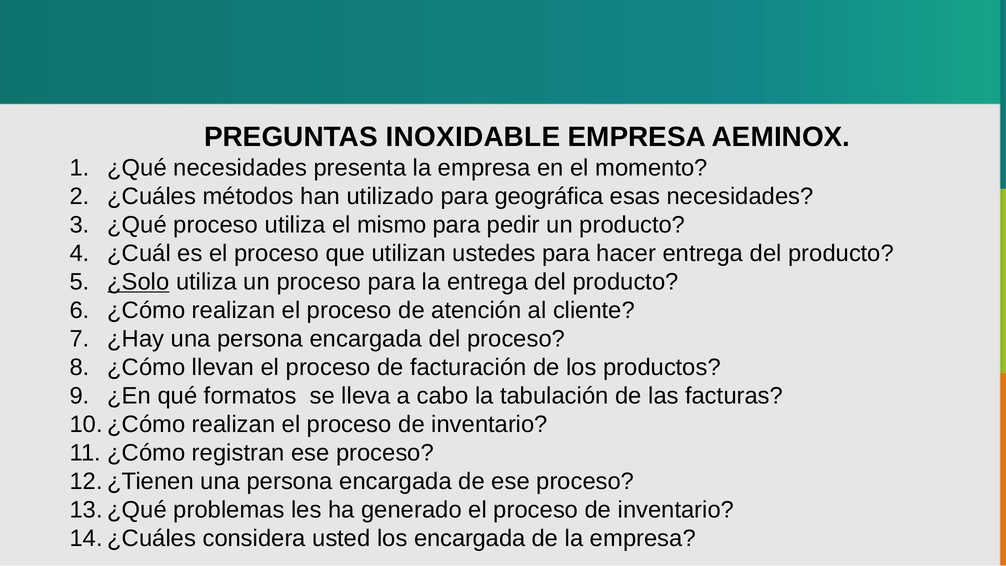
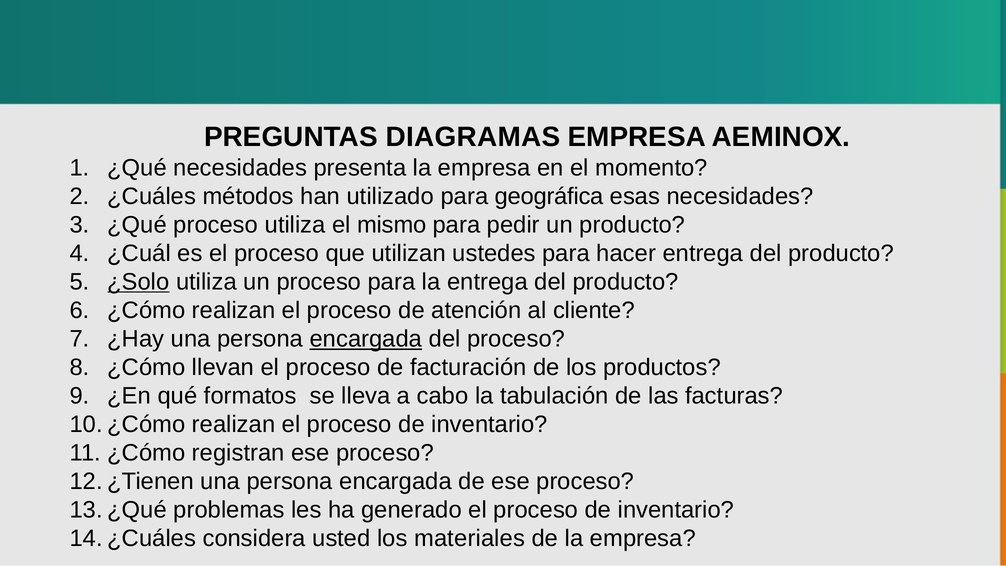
INOXIDABLE: INOXIDABLE -> DIAGRAMAS
encargada at (366, 339) underline: none -> present
los encargada: encargada -> materiales
